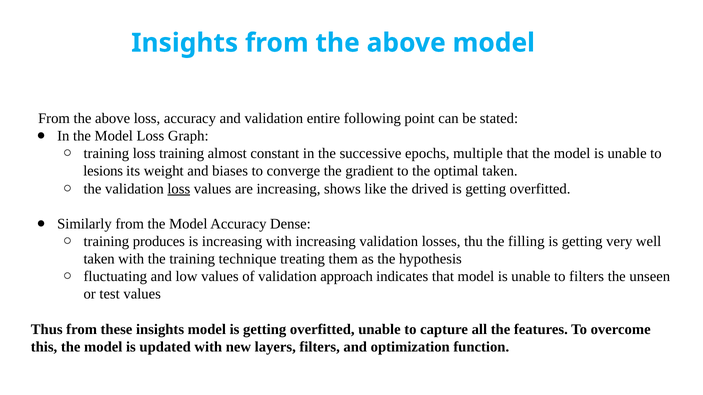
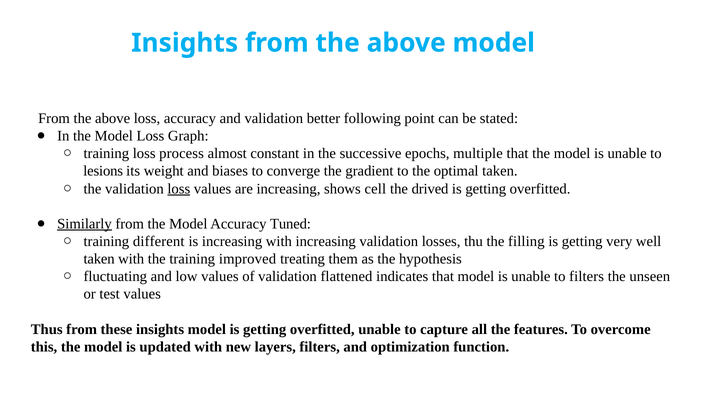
entire: entire -> better
loss training: training -> process
like: like -> cell
Similarly underline: none -> present
Dense: Dense -> Tuned
produces: produces -> different
technique: technique -> improved
approach: approach -> flattened
